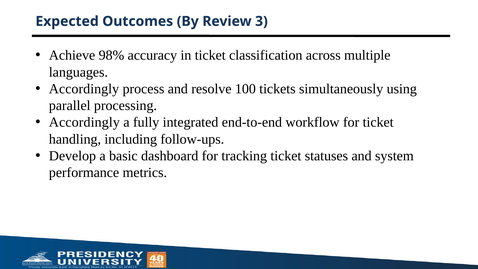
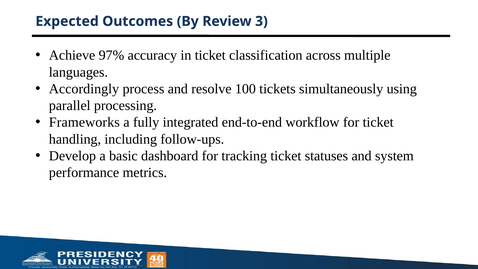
98%: 98% -> 97%
Accordingly at (84, 122): Accordingly -> Frameworks
